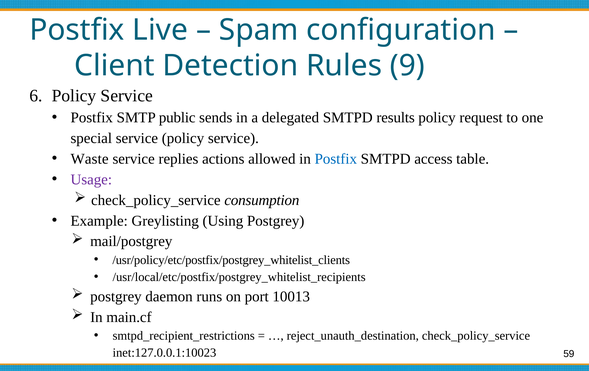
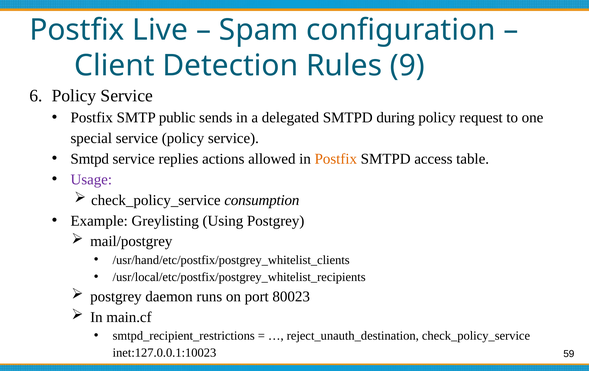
results: results -> during
Waste at (90, 159): Waste -> Smtpd
Postfix at (336, 159) colour: blue -> orange
/usr/policy/etc/postfix/postgrey_whitelist_clients: /usr/policy/etc/postfix/postgrey_whitelist_clients -> /usr/hand/etc/postfix/postgrey_whitelist_clients
10013: 10013 -> 80023
